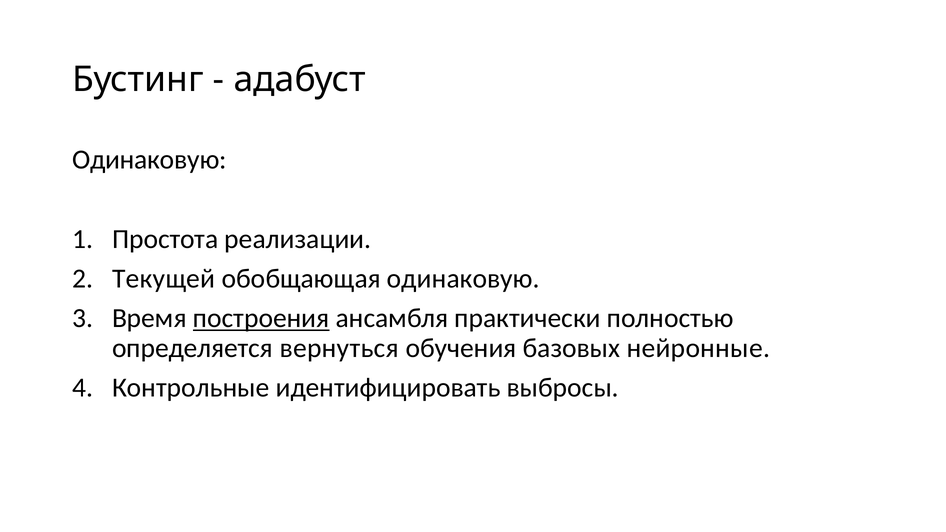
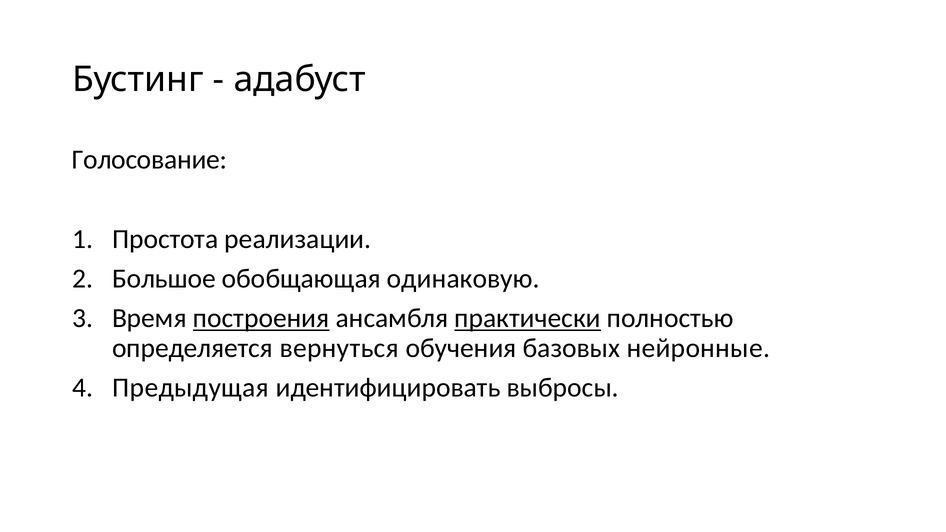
Одинаковую at (149, 160): Одинаковую -> Голосование
Текущей: Текущей -> Большое
практически underline: none -> present
Контрольные: Контрольные -> Предыдущая
